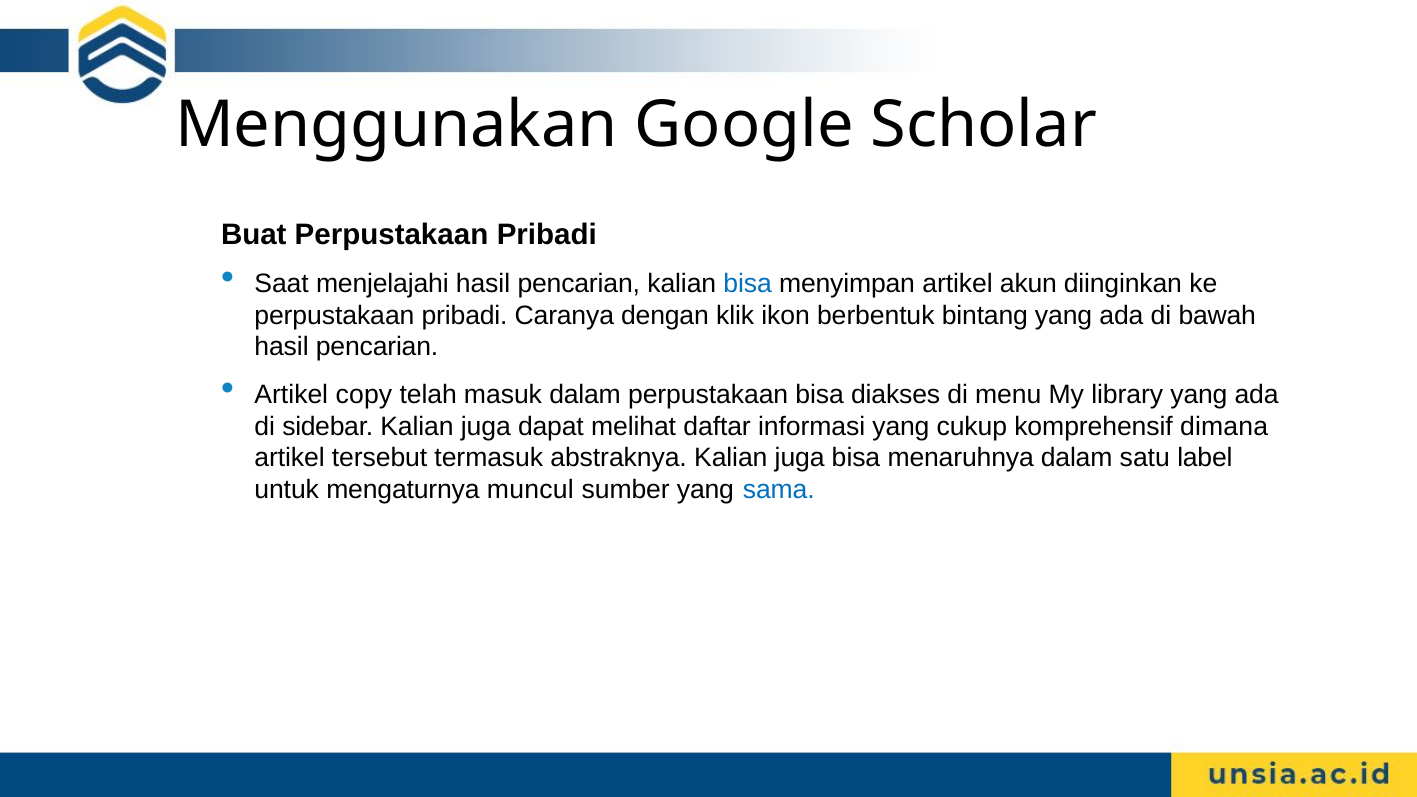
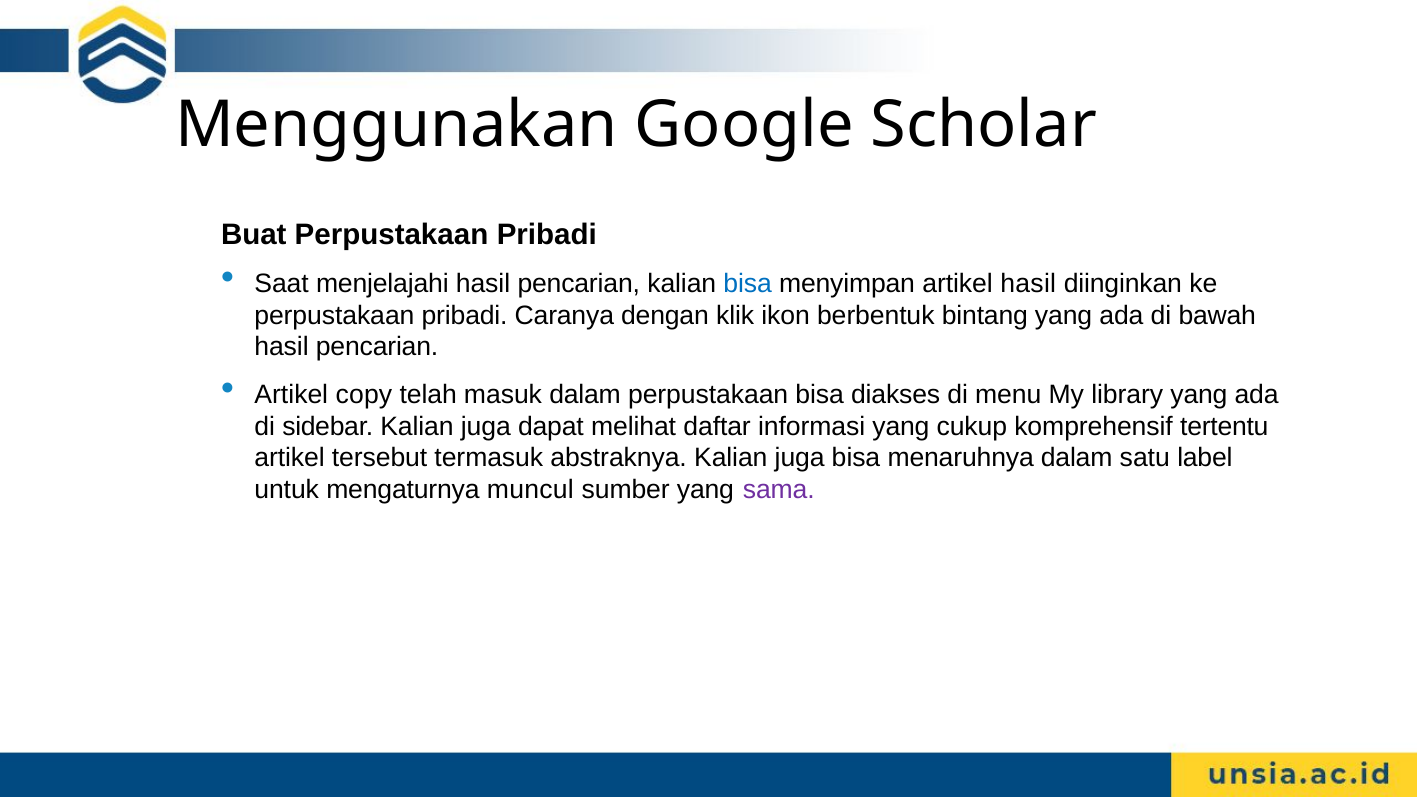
artikel akun: akun -> hasil
dimana: dimana -> tertentu
sama colour: blue -> purple
